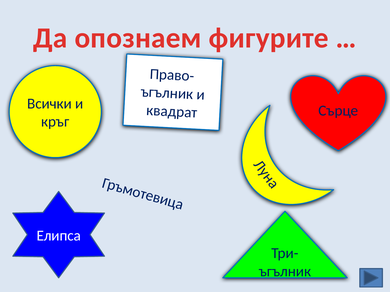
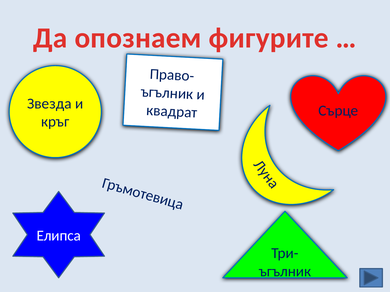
Всички: Всички -> Звезда
